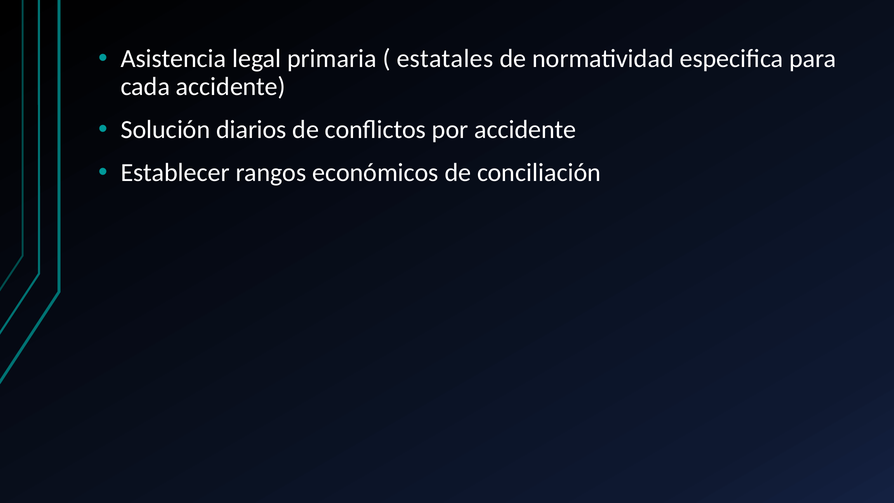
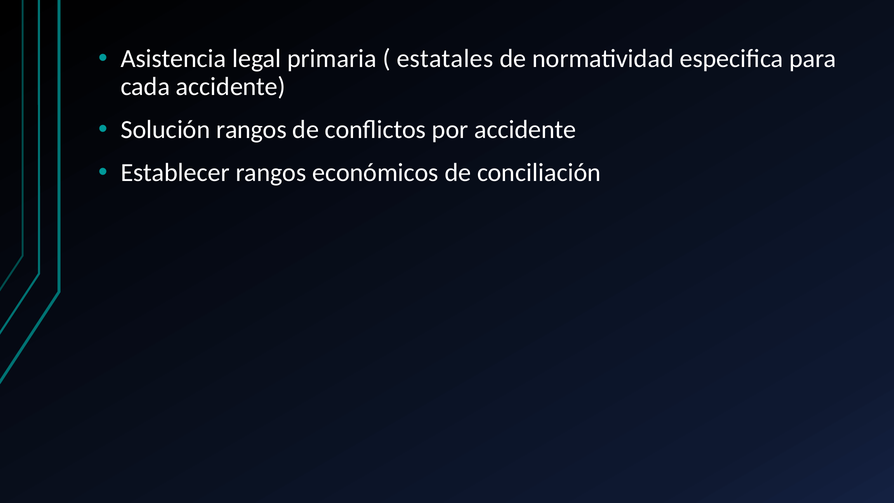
Solución diarios: diarios -> rangos
